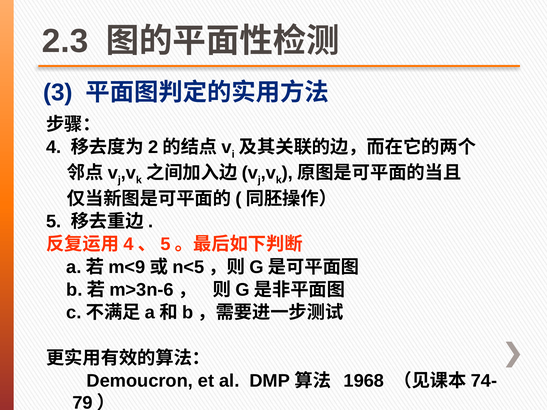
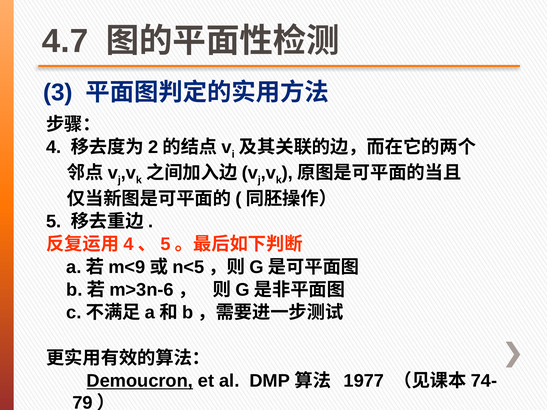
2.3: 2.3 -> 4.7
Demoucron underline: none -> present
1968: 1968 -> 1977
